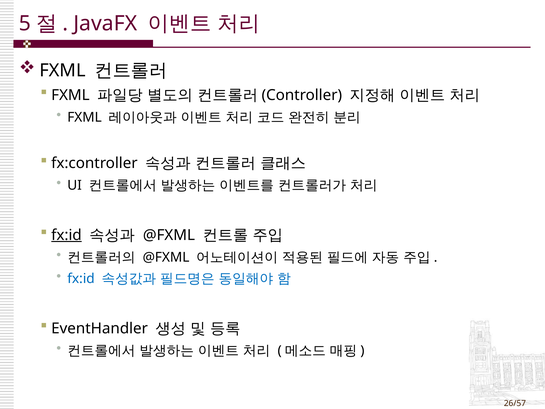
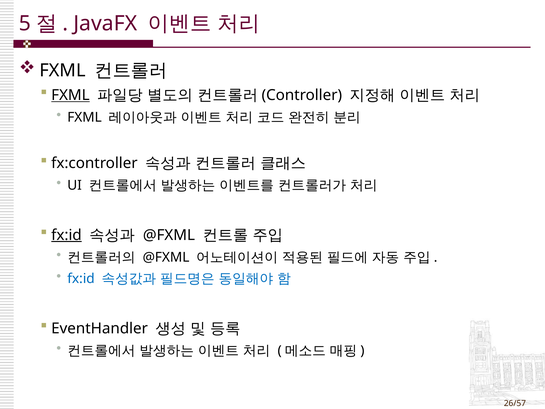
FXML at (70, 95) underline: none -> present
